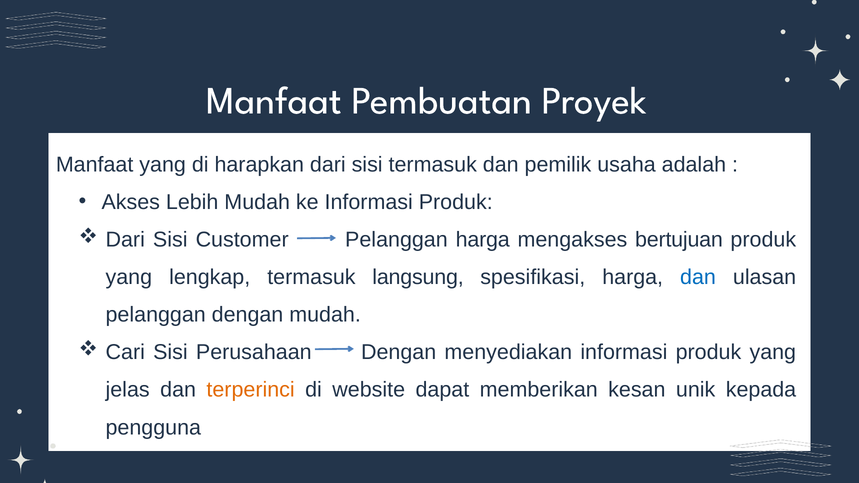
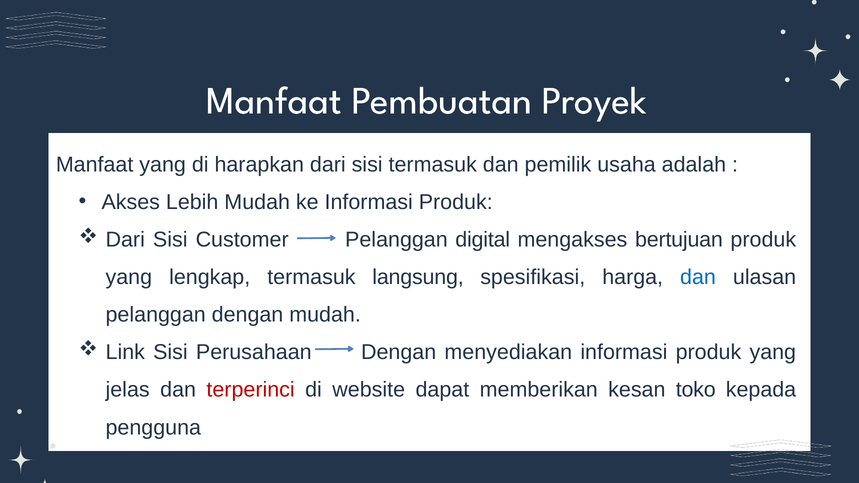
Pelanggan harga: harga -> digital
Cari: Cari -> Link
terperinci colour: orange -> red
unik: unik -> toko
